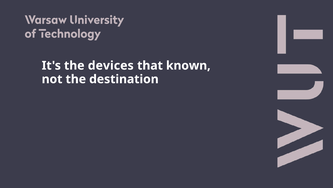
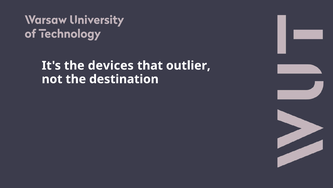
known: known -> outlier
